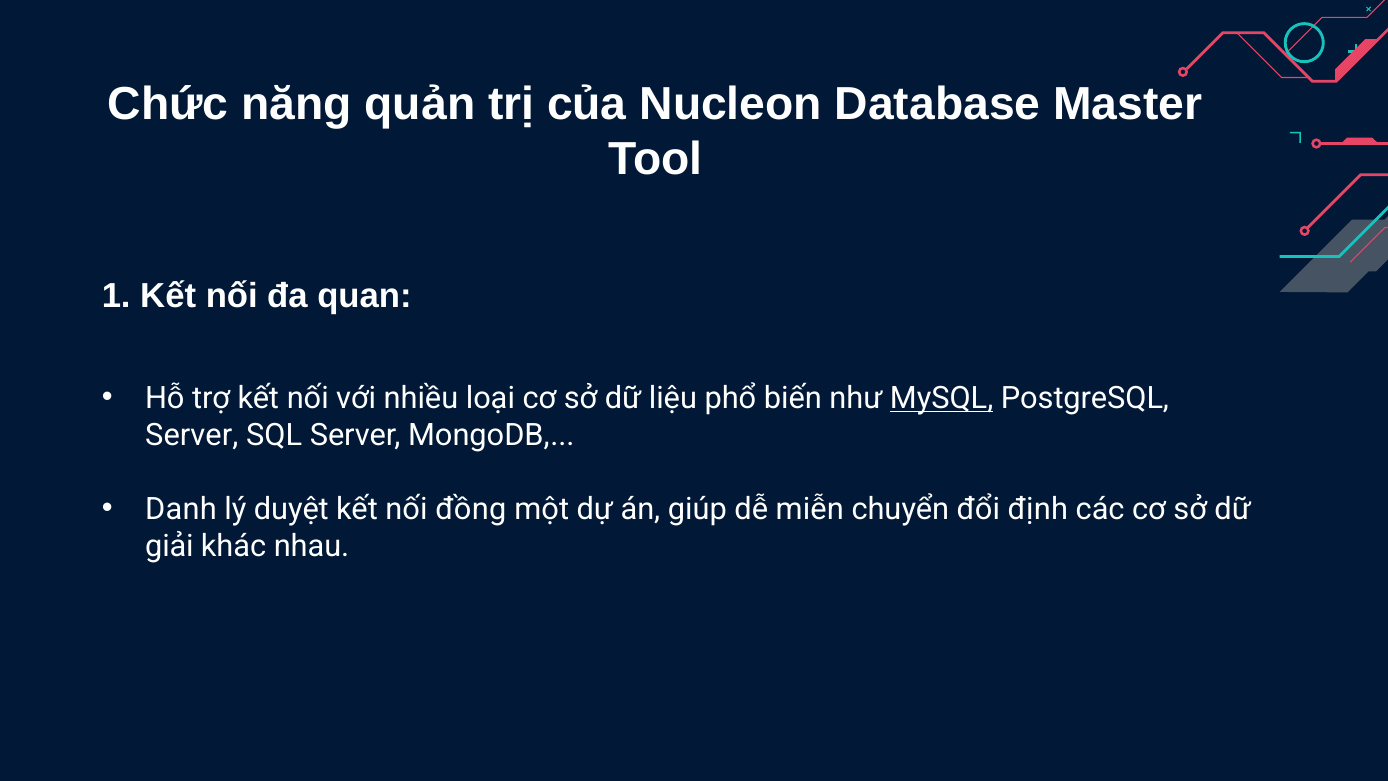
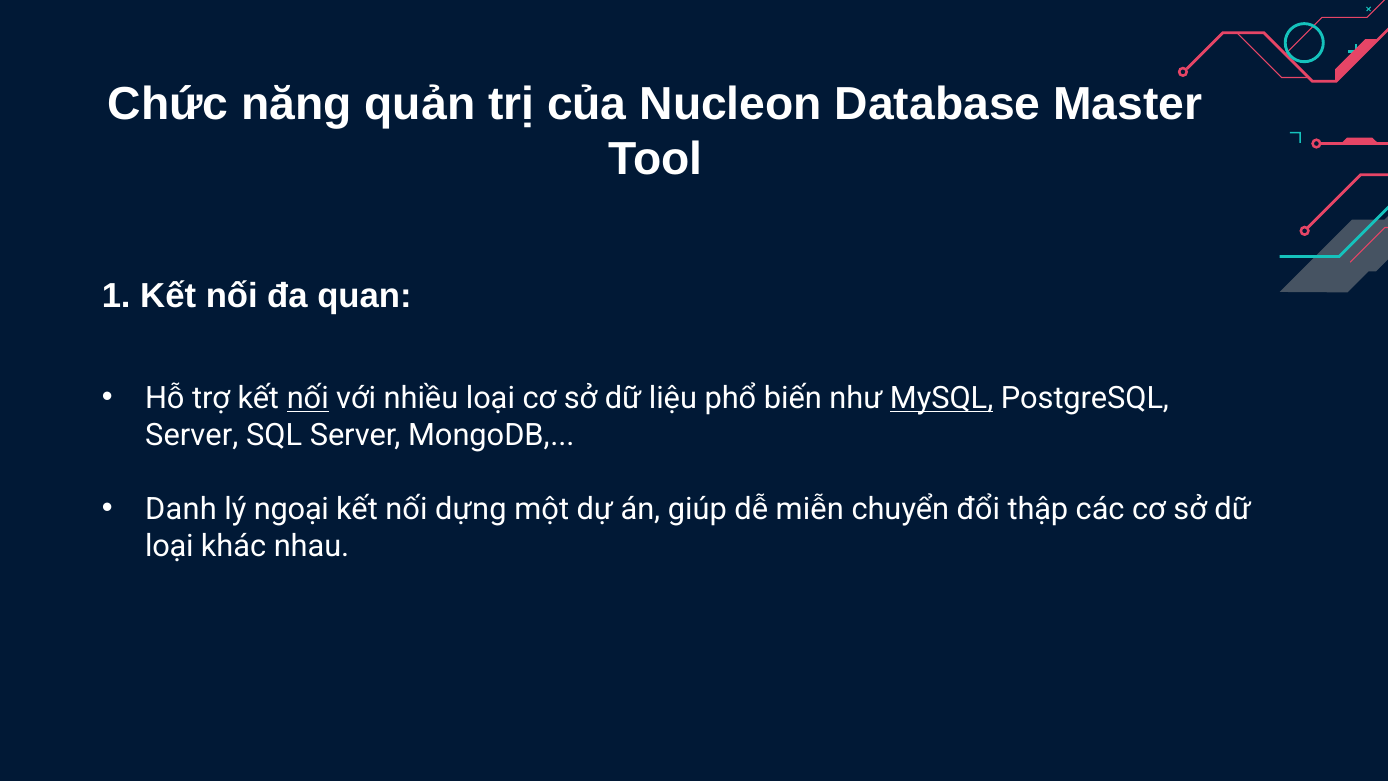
nối at (308, 398) underline: none -> present
duyệt: duyệt -> ngoại
đồng: đồng -> dựng
định: định -> thập
giải at (169, 546): giải -> loại
